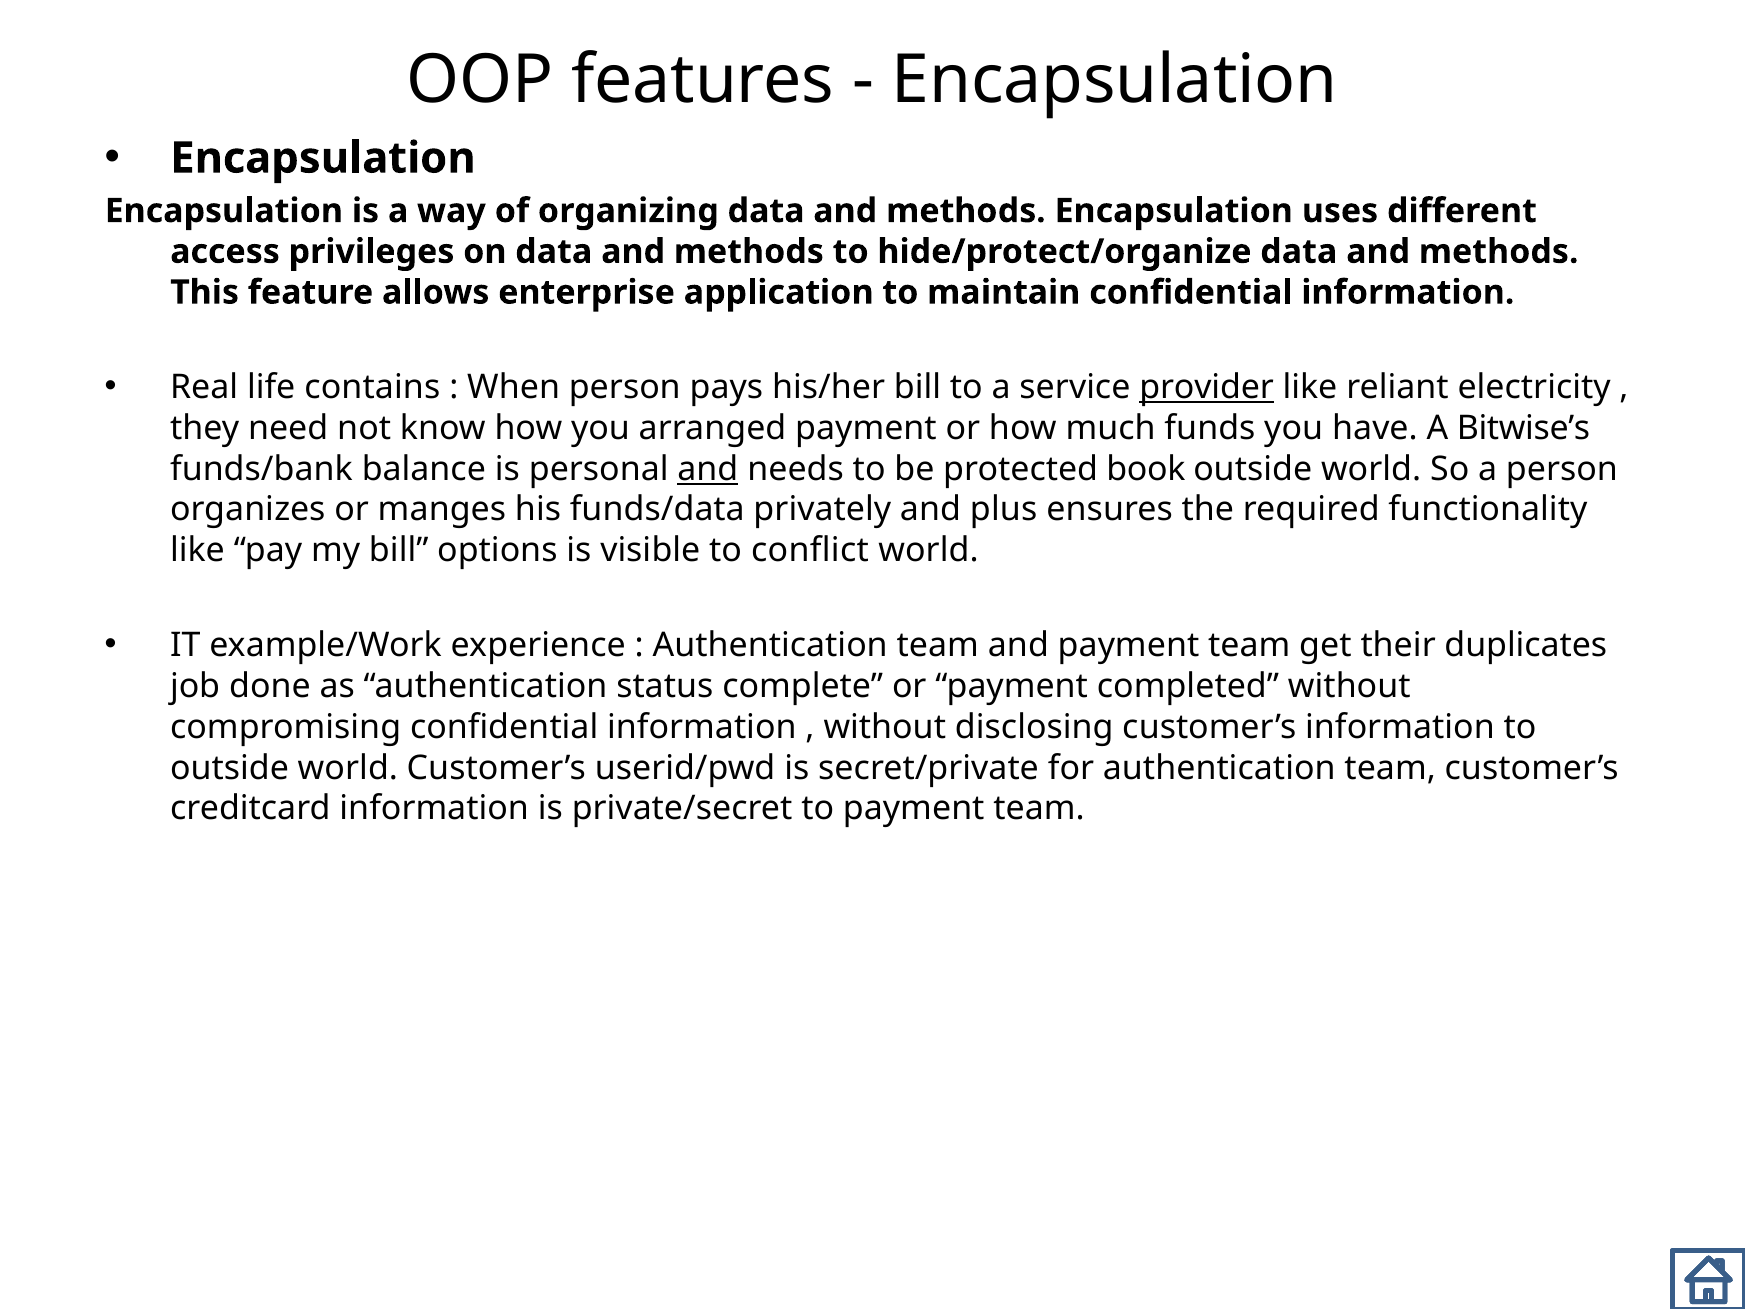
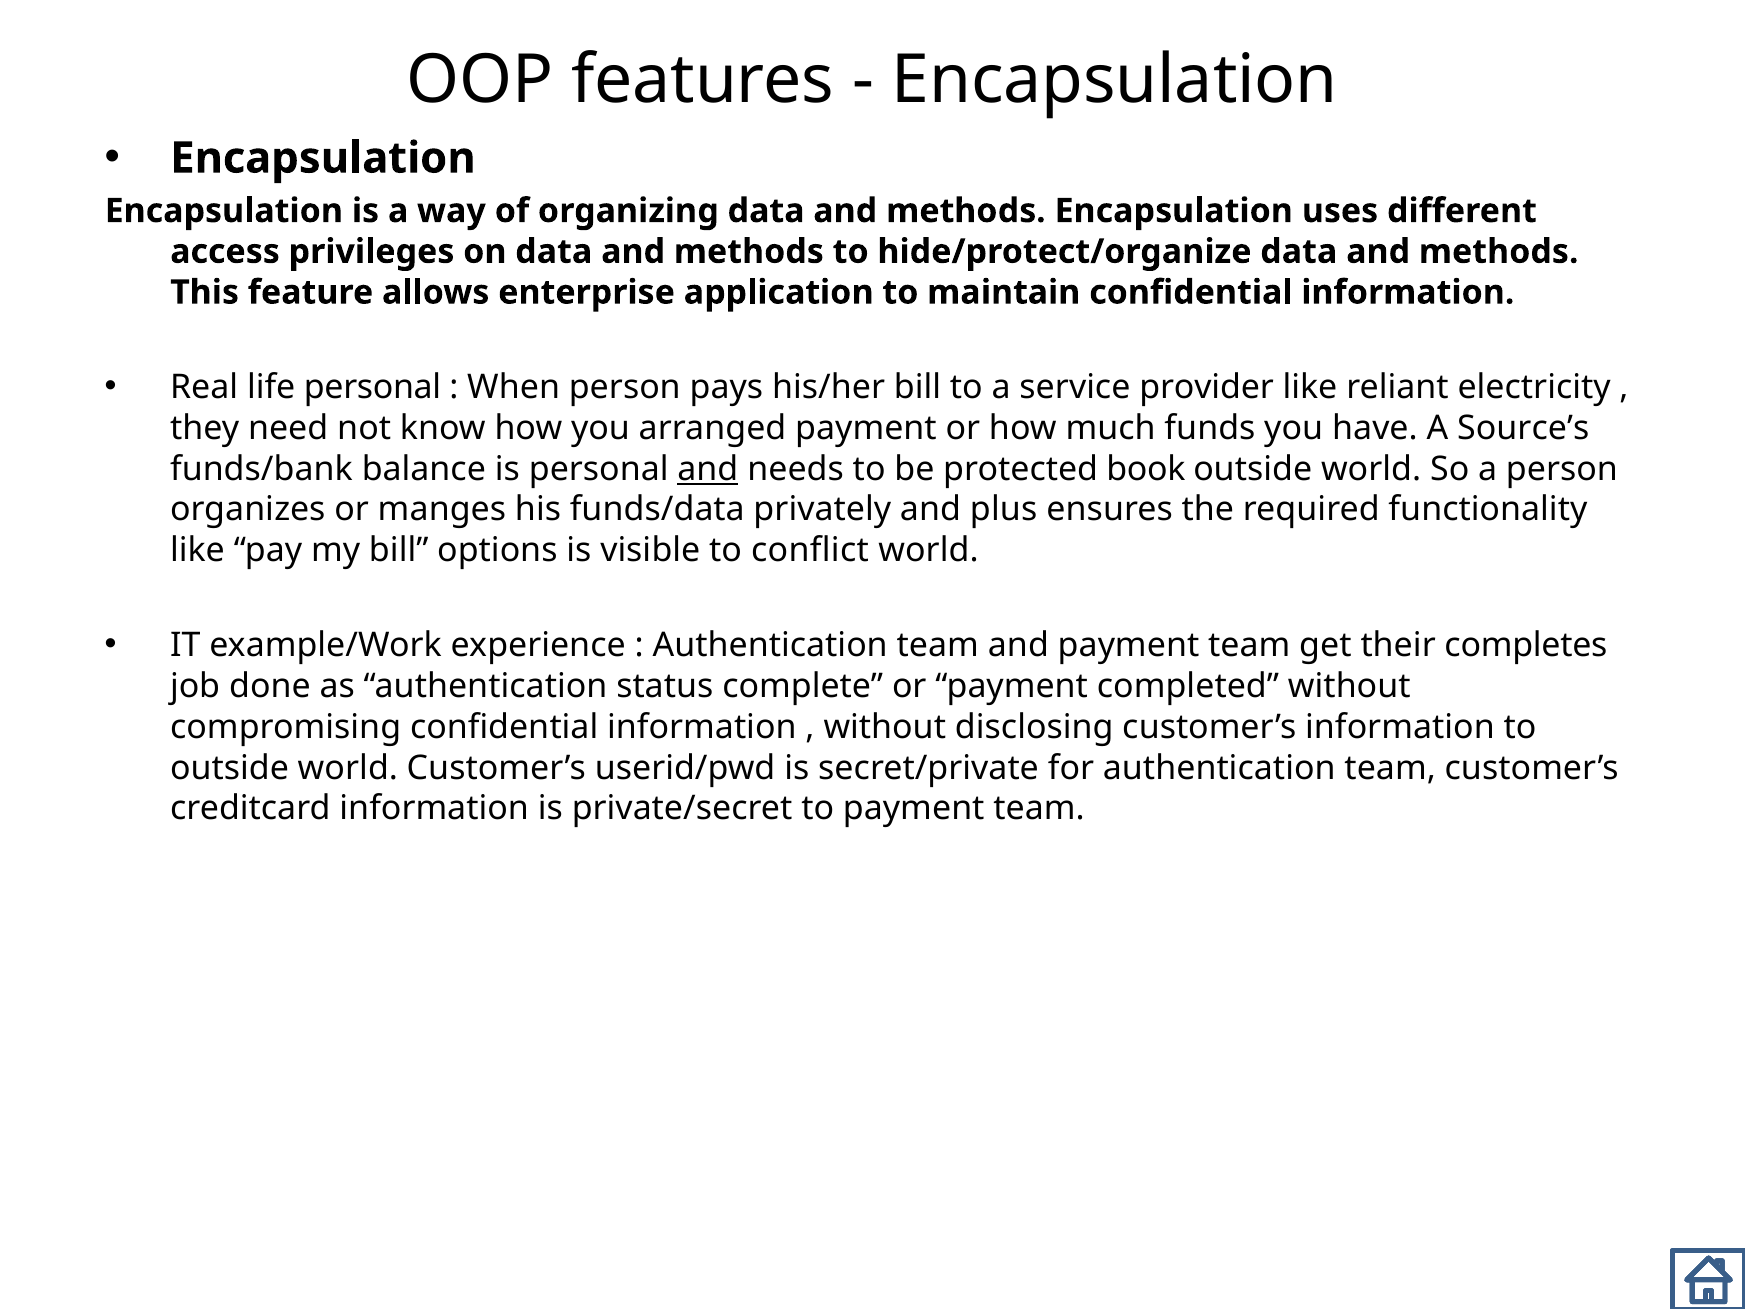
life contains: contains -> personal
provider underline: present -> none
Bitwise’s: Bitwise’s -> Source’s
duplicates: duplicates -> completes
